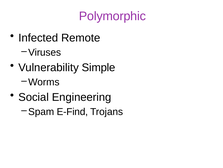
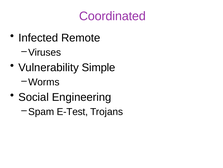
Polymorphic: Polymorphic -> Coordinated
E-Find: E-Find -> E-Test
